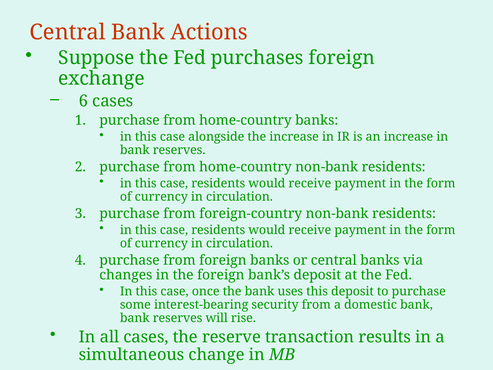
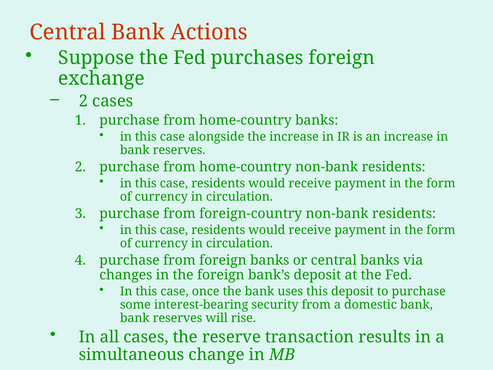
6 at (83, 101): 6 -> 2
